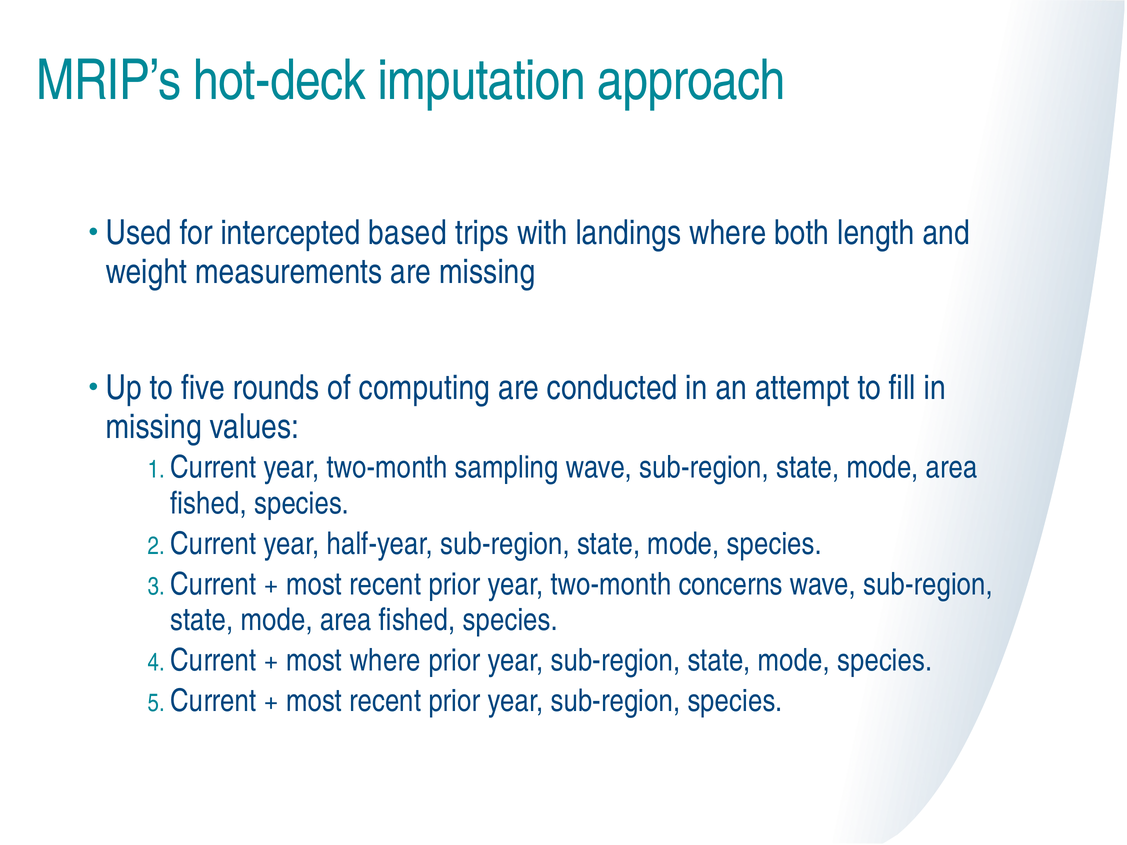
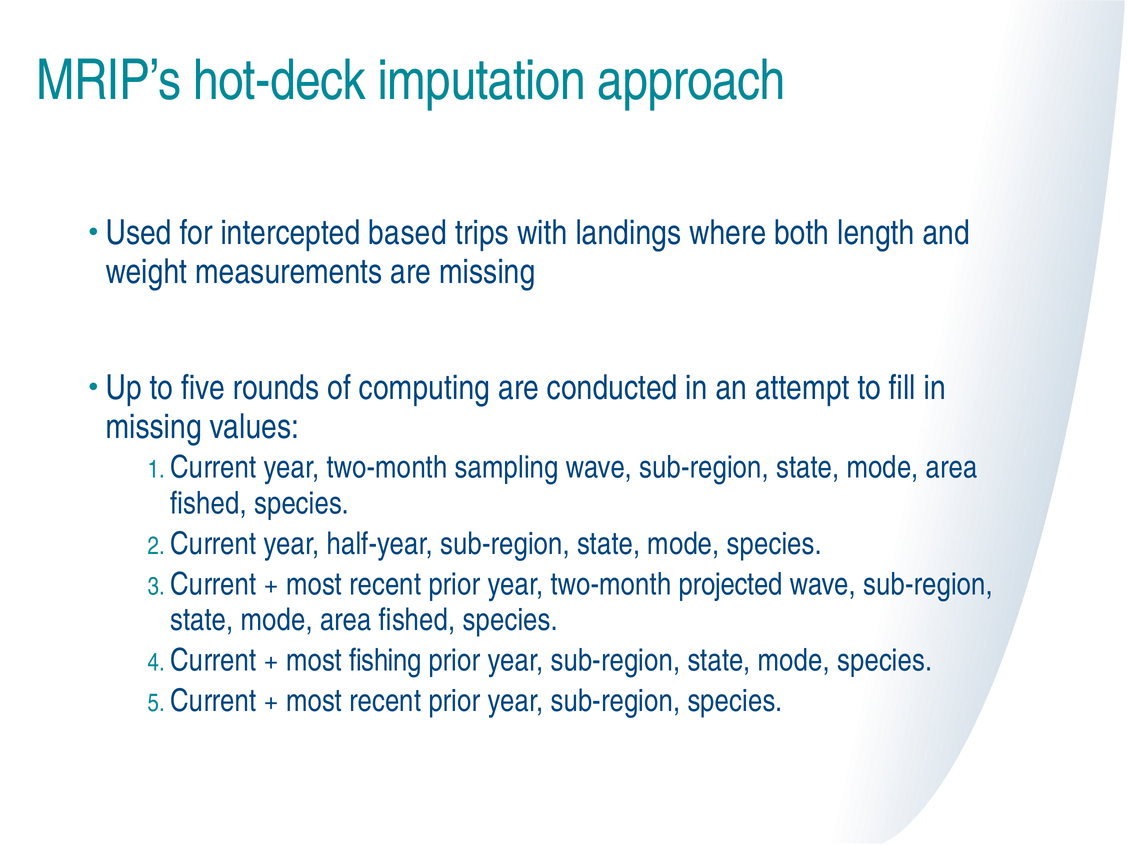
concerns: concerns -> projected
most where: where -> fishing
